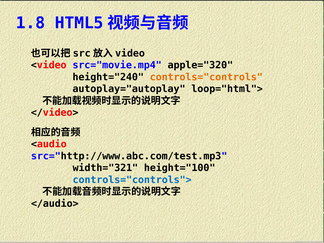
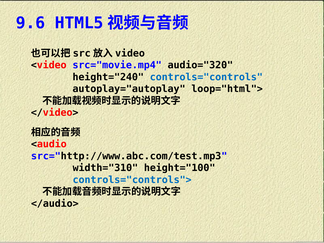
1.8: 1.8 -> 9.6
apple="320: apple="320 -> audio="320
controls="controls colour: orange -> blue
width="321: width="321 -> width="310
